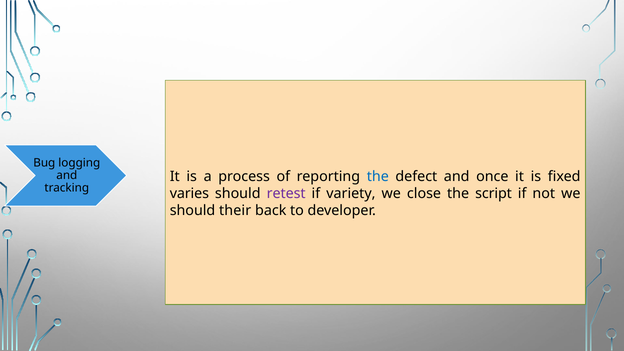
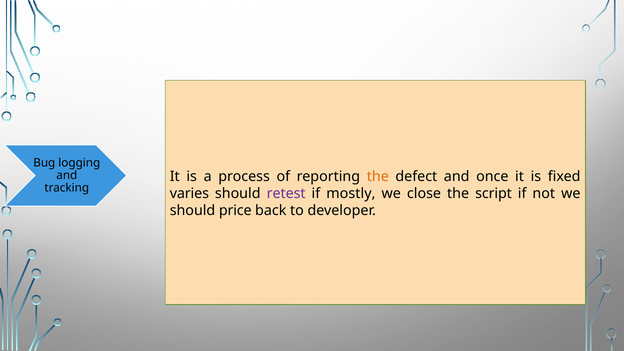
the at (378, 176) colour: blue -> orange
variety: variety -> mostly
their: their -> price
